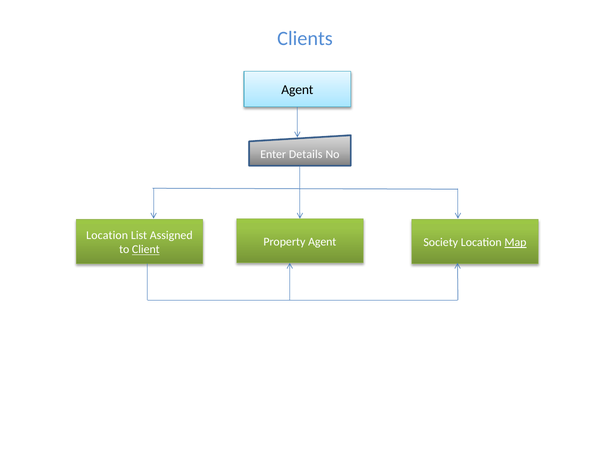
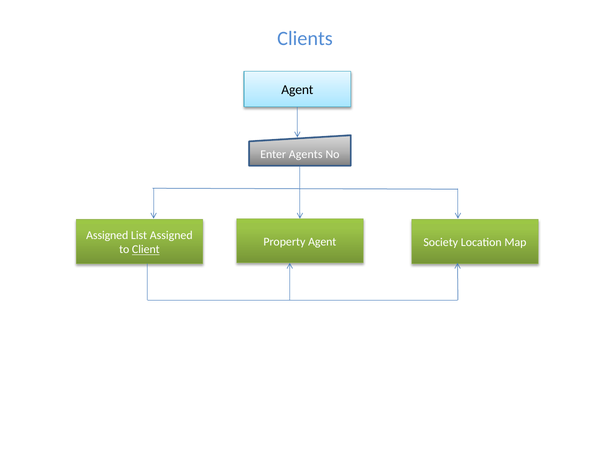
Details: Details -> Agents
Location at (107, 235): Location -> Assigned
Map underline: present -> none
